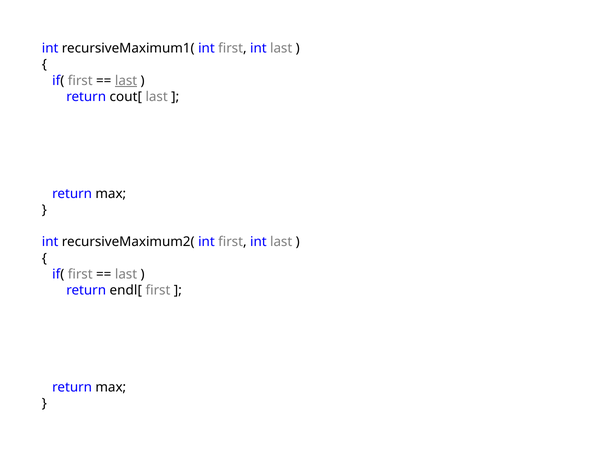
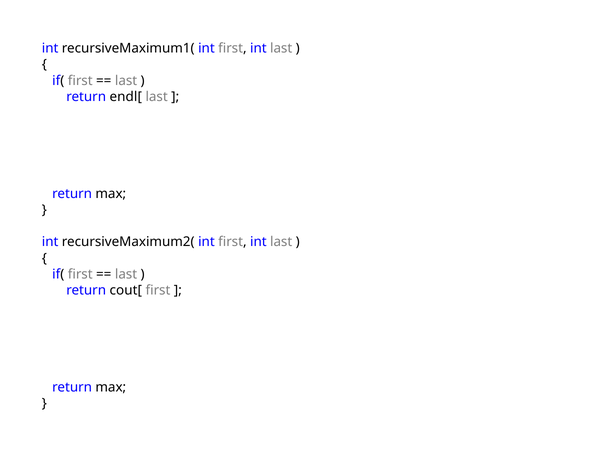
last at (126, 81) underline: present -> none
return cout[: cout[ -> endl[
return endl[: endl[ -> cout[
